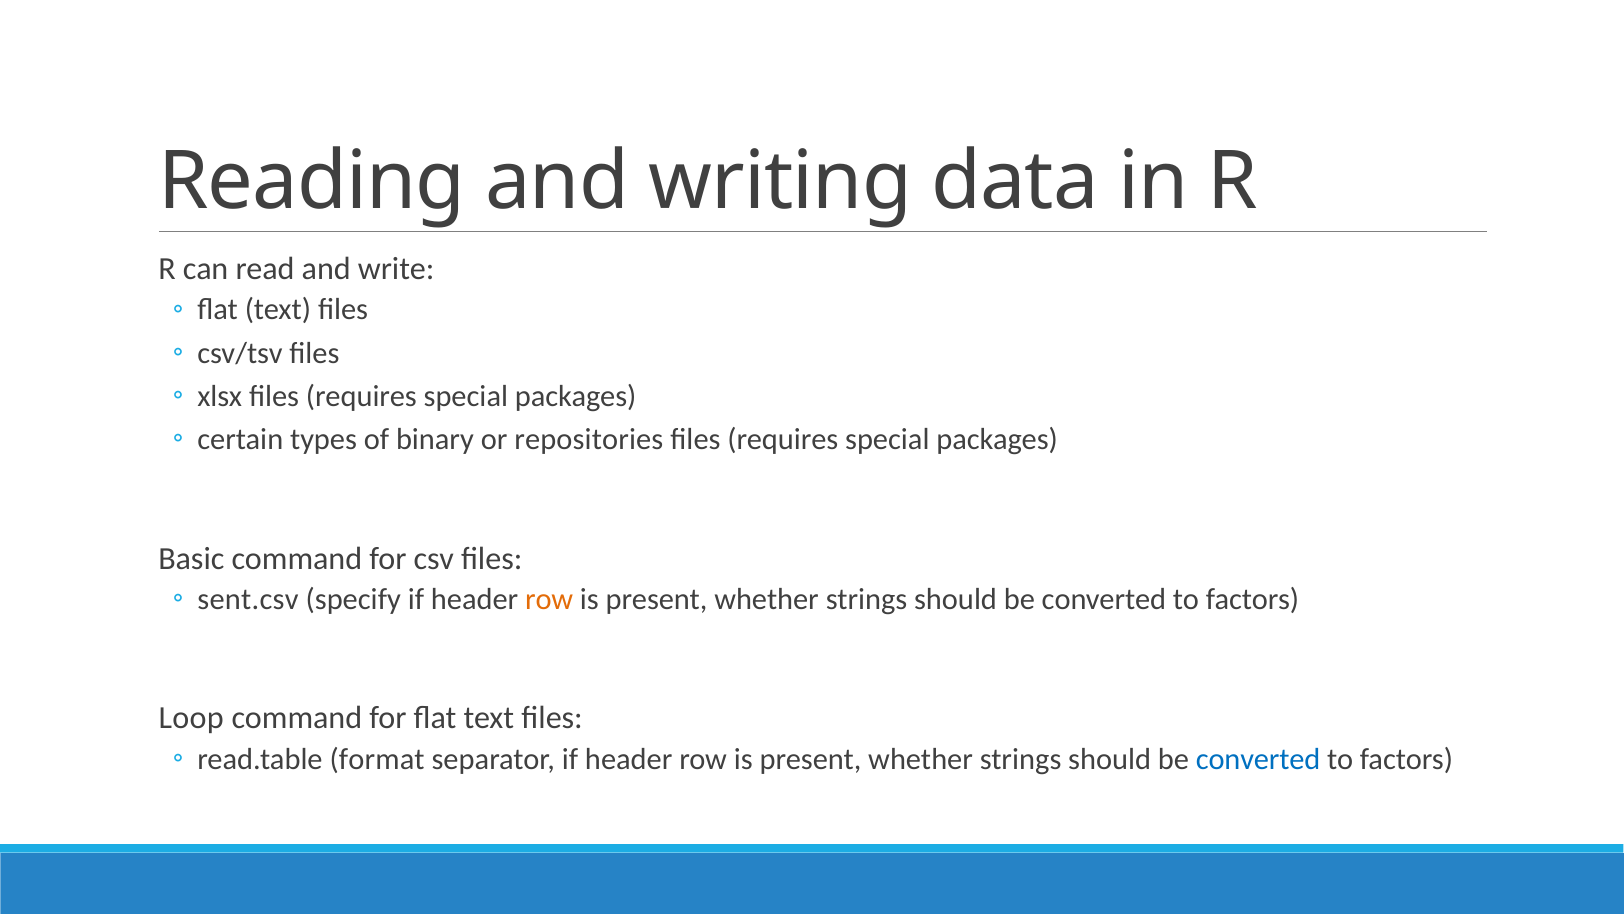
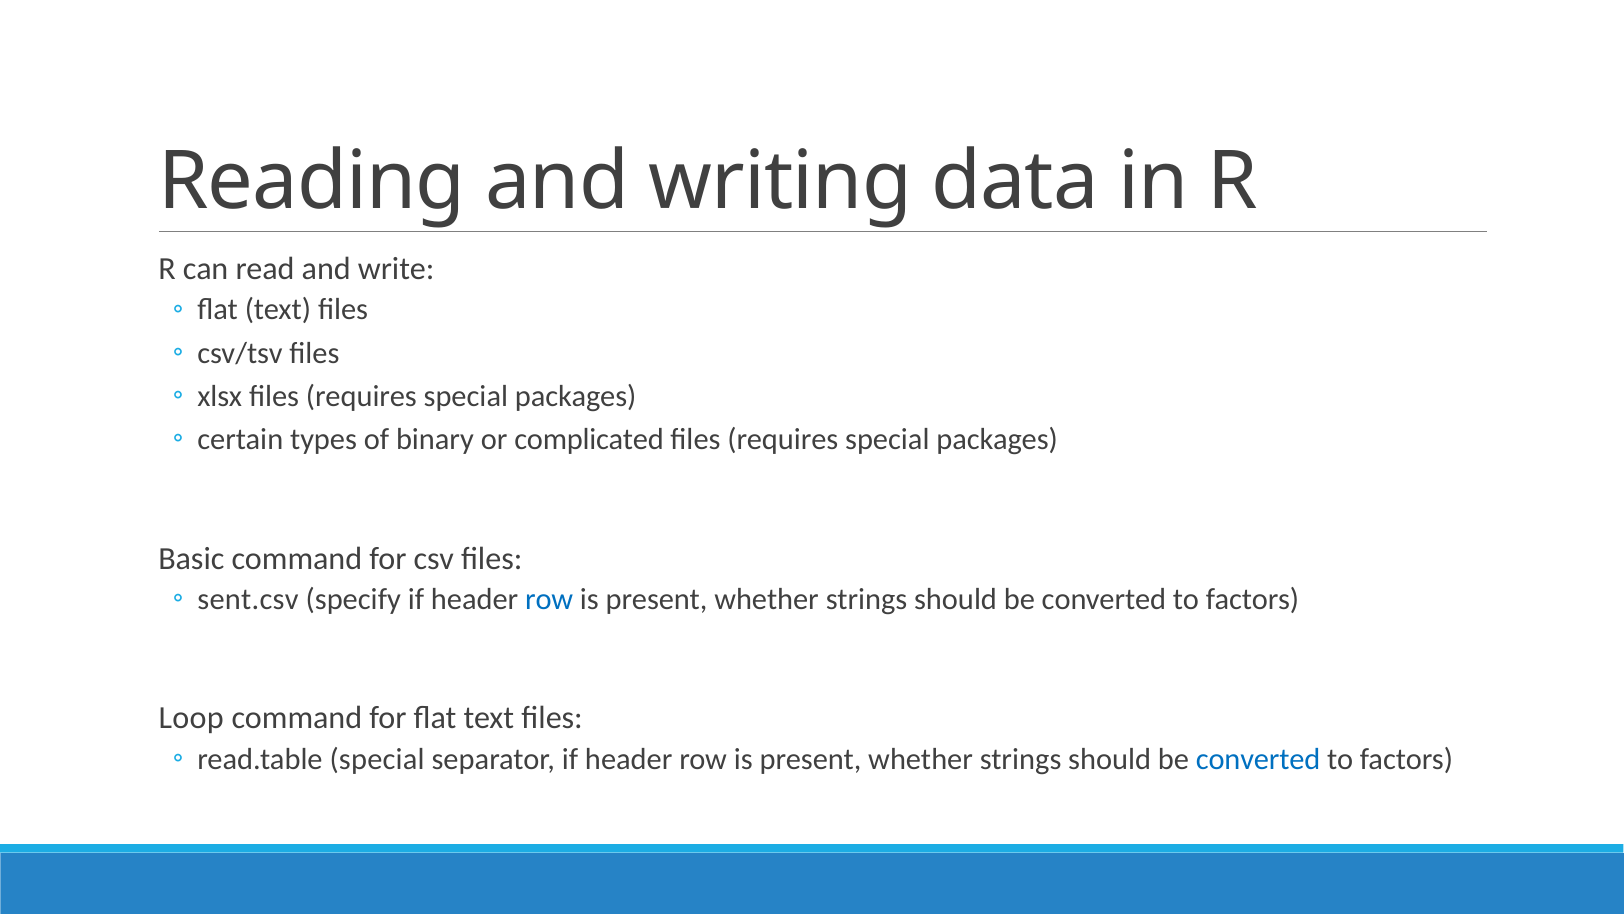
repositories: repositories -> complicated
row at (549, 599) colour: orange -> blue
read.table format: format -> special
